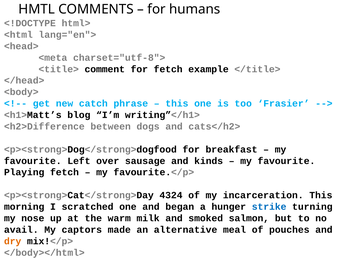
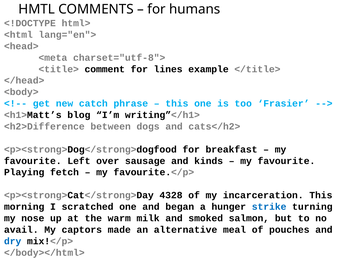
for fetch: fetch -> lines
4324: 4324 -> 4328
dry colour: orange -> blue
